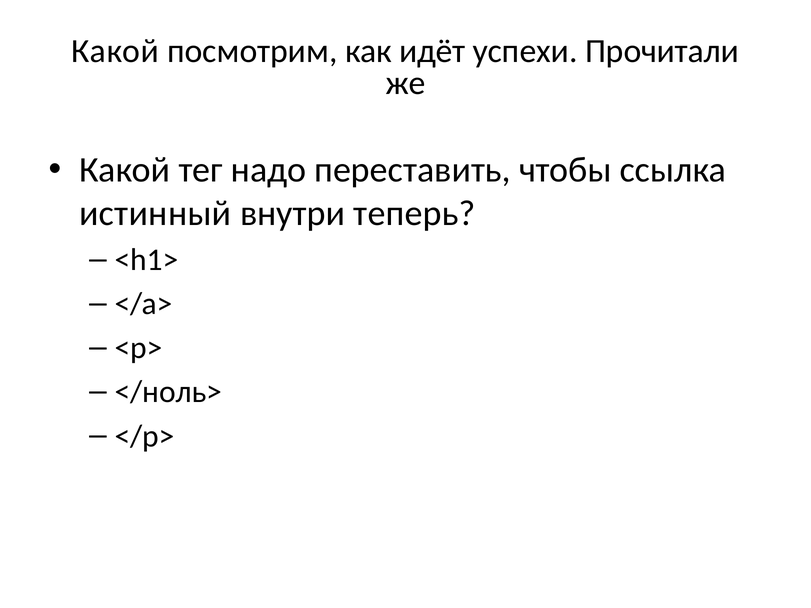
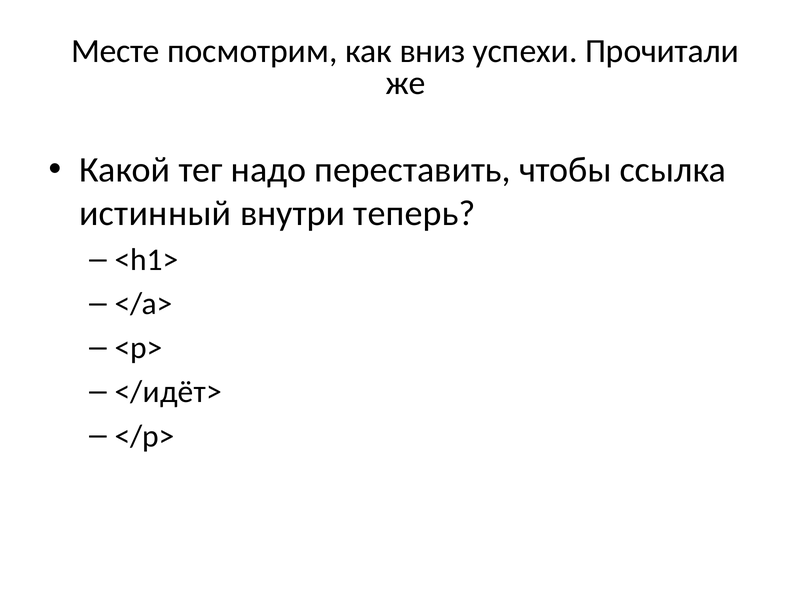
Какой at (115, 51): Какой -> Месте
идёт: идёт -> вниз
</ноль>: </ноль> -> </идёт>
